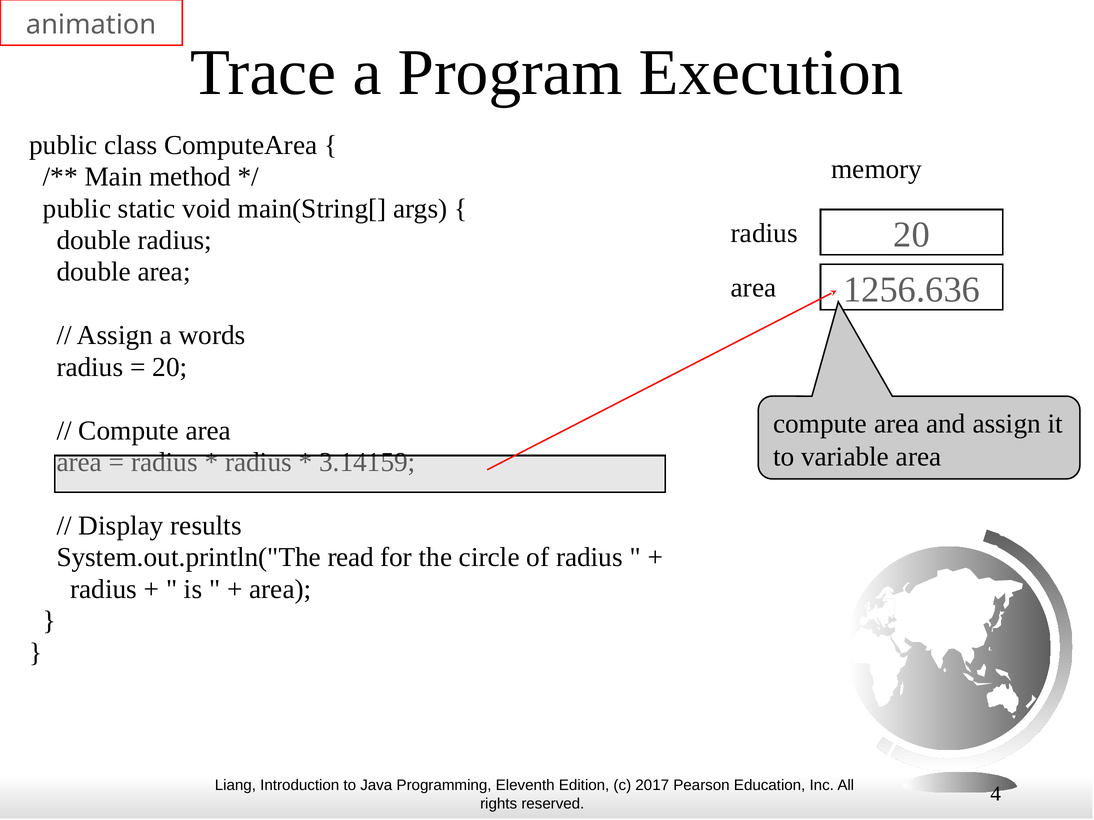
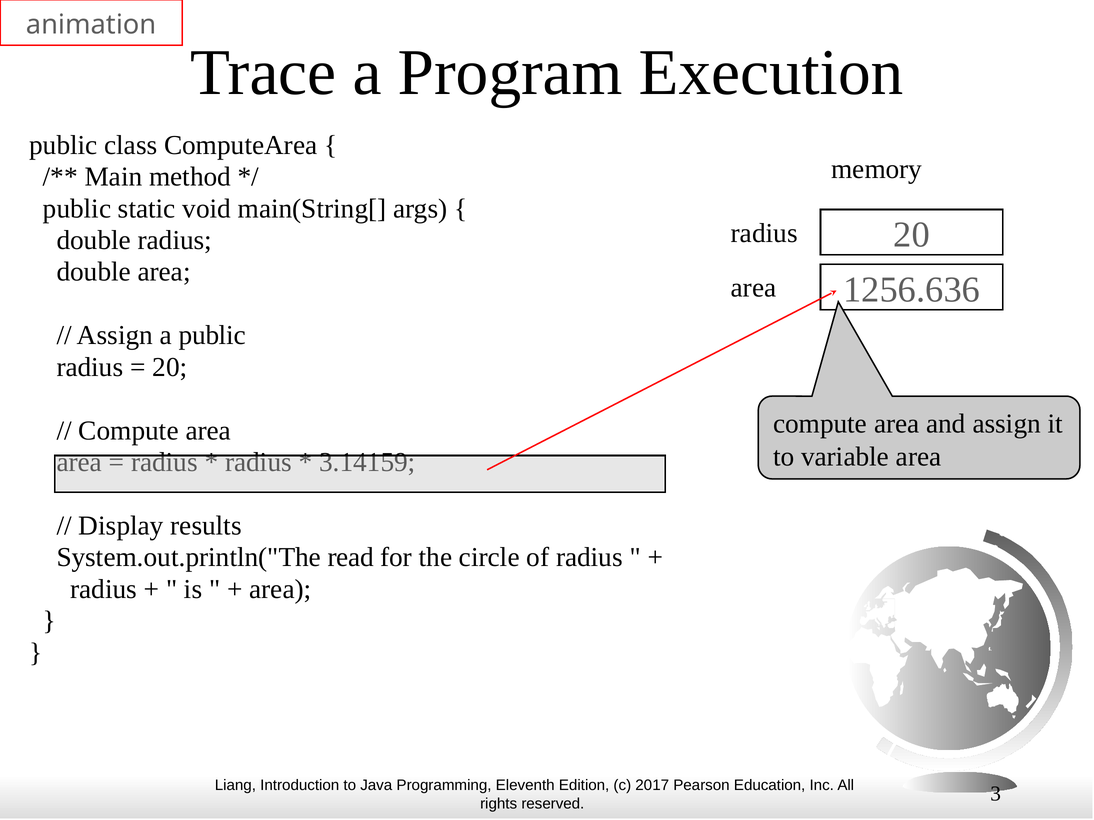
a words: words -> public
4: 4 -> 3
